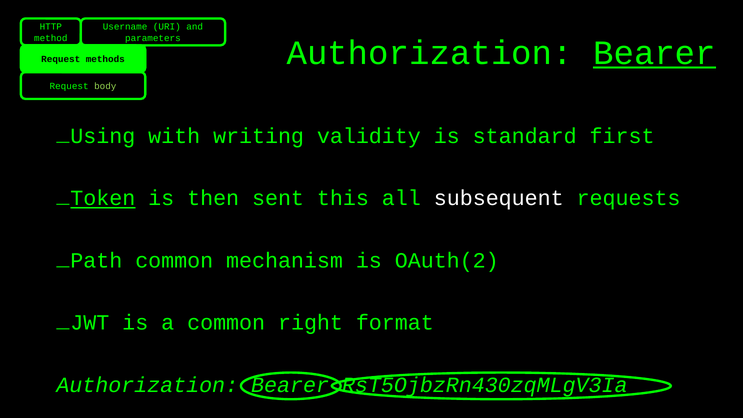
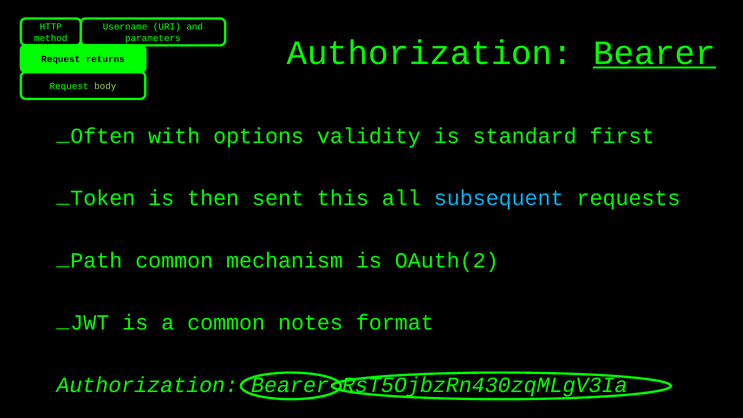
methods: methods -> returns
Using: Using -> Often
writing: writing -> options
Token underline: present -> none
subsequent colour: white -> light blue
right: right -> notes
